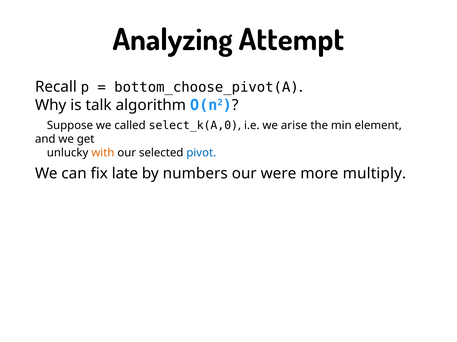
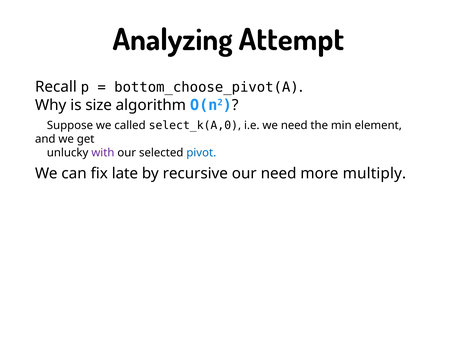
talk: talk -> size
we arise: arise -> need
with colour: orange -> purple
numbers: numbers -> recursive
our were: were -> need
